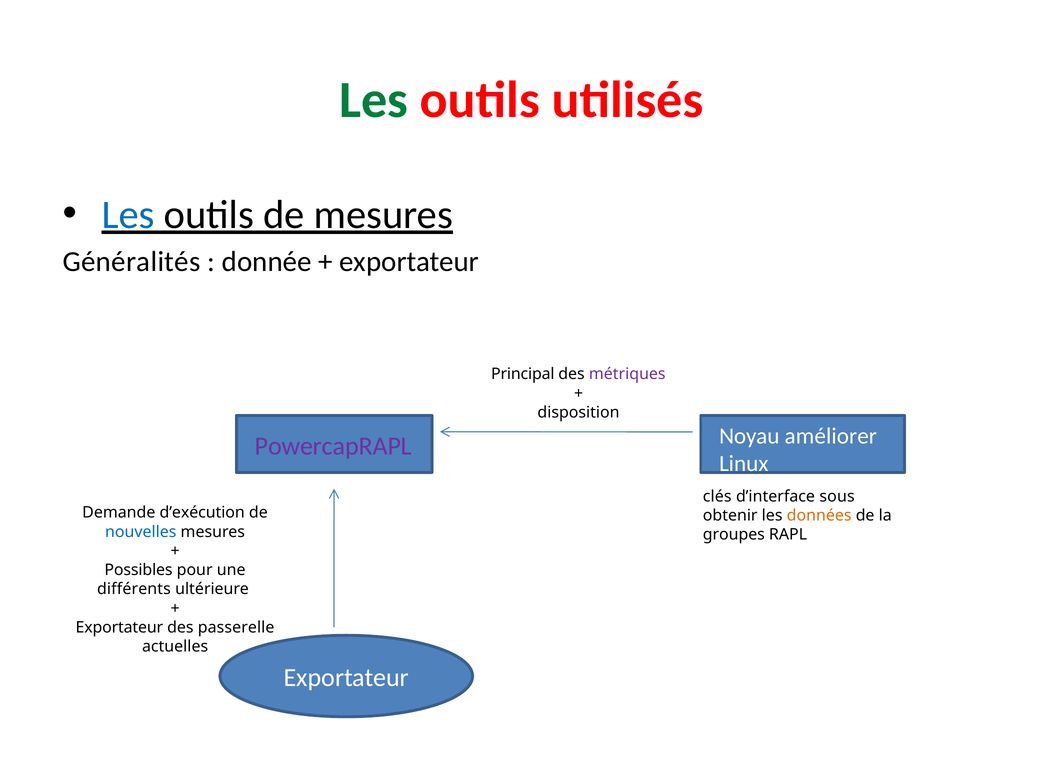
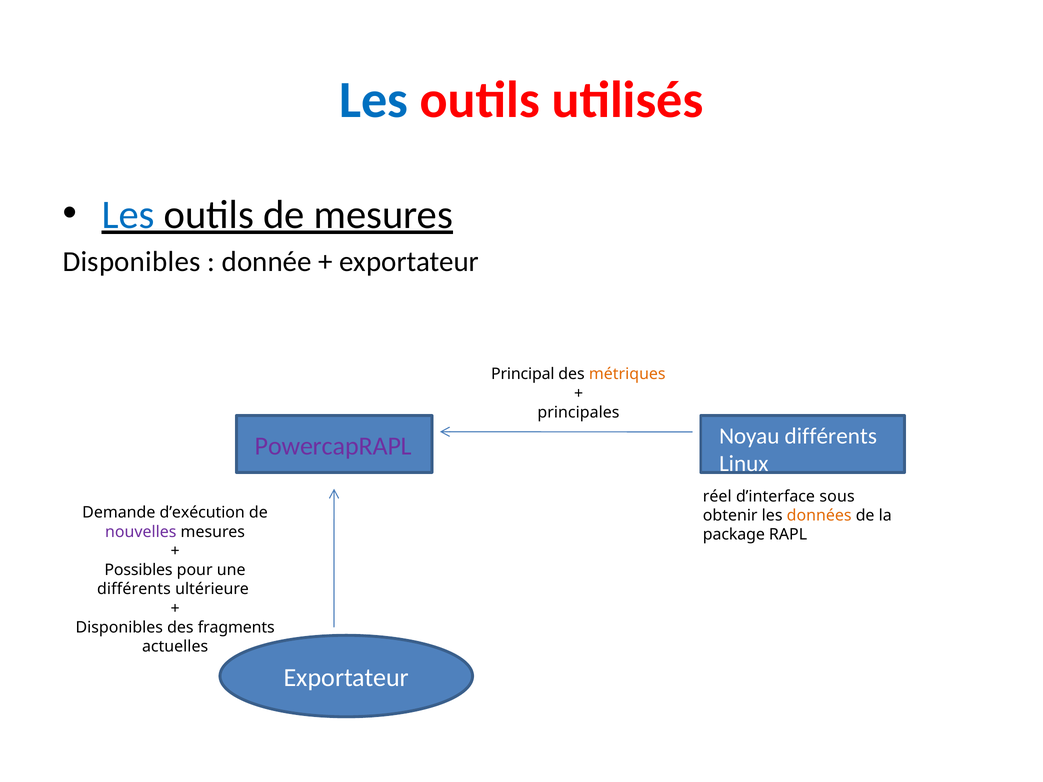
Les at (374, 100) colour: green -> blue
Généralités at (132, 262): Généralités -> Disponibles
métriques colour: purple -> orange
disposition: disposition -> principales
Noyau améliorer: améliorer -> différents
clés: clés -> réel
nouvelles colour: blue -> purple
groupes: groupes -> package
Exportateur at (119, 628): Exportateur -> Disponibles
passerelle: passerelle -> fragments
